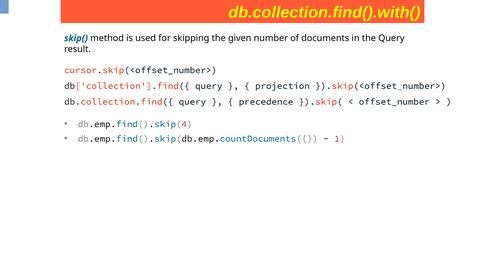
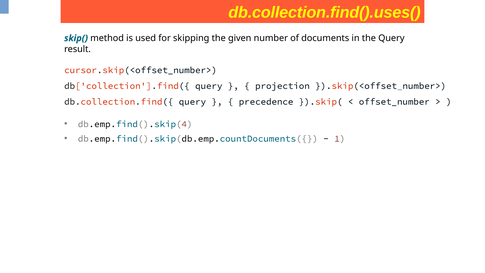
db.collection.find().with(: db.collection.find().with( -> db.collection.find().uses(
